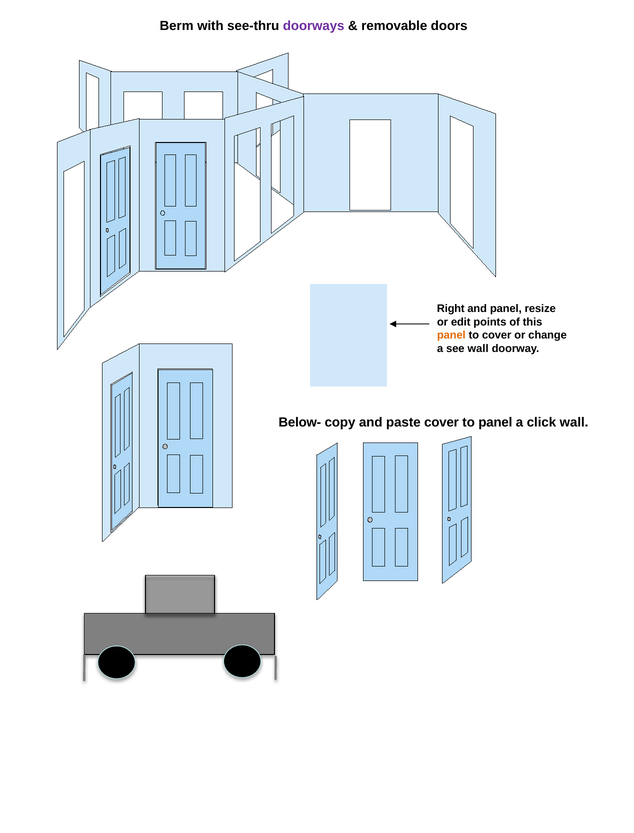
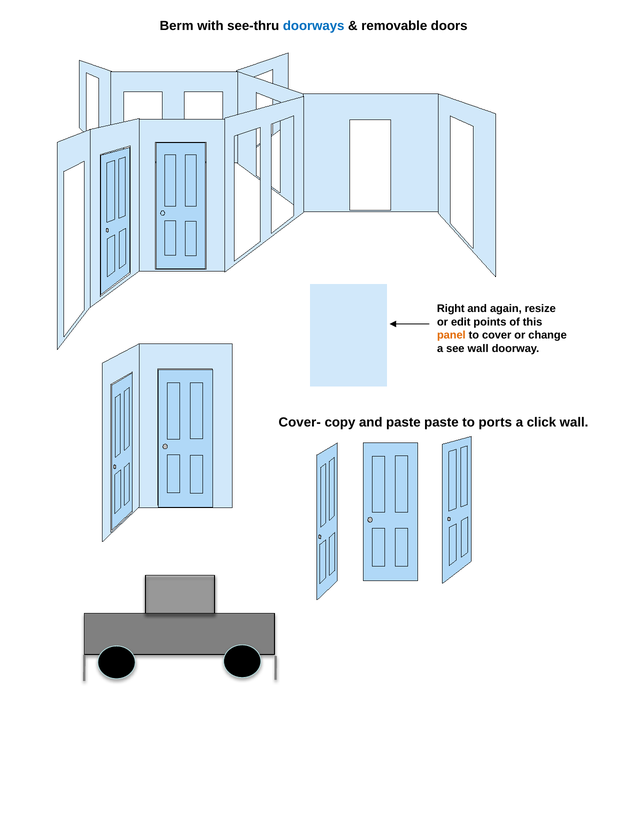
doorways colour: purple -> blue
and panel: panel -> again
Below-: Below- -> Cover-
paste cover: cover -> paste
to panel: panel -> ports
